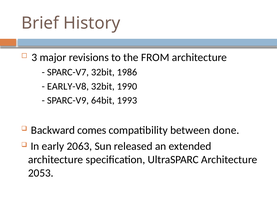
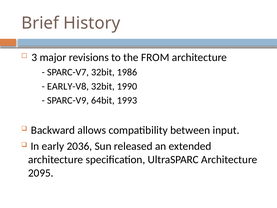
comes: comes -> allows
done: done -> input
2063: 2063 -> 2036
2053: 2053 -> 2095
